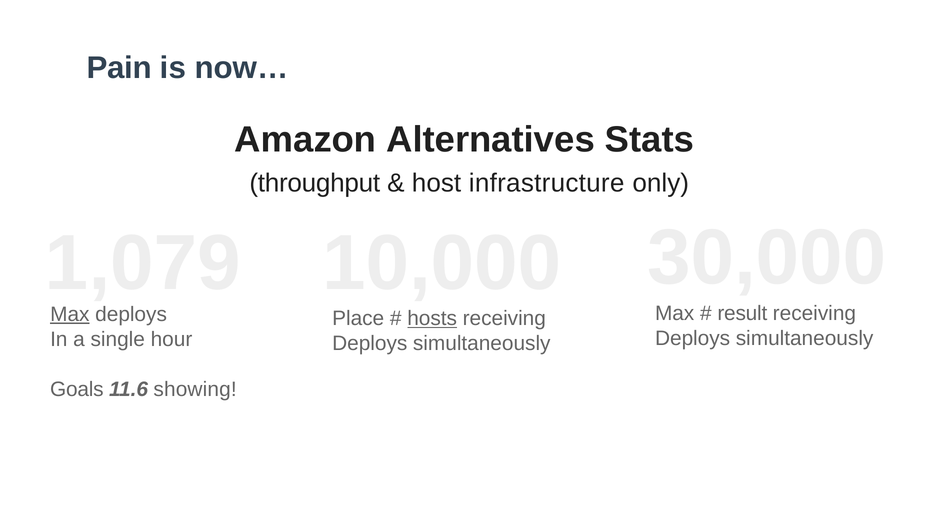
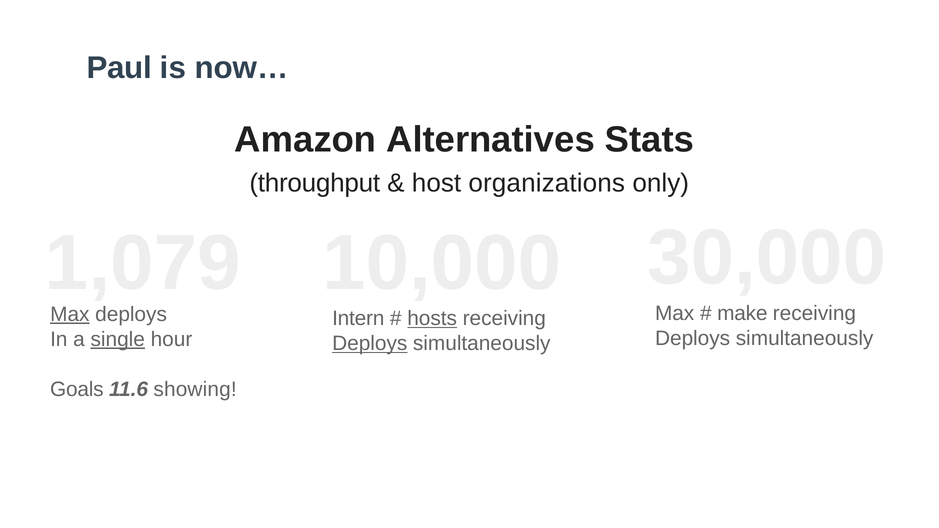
Pain: Pain -> Paul
infrastructure: infrastructure -> organizations
result: result -> make
Place: Place -> Intern
single underline: none -> present
Deploys at (370, 344) underline: none -> present
